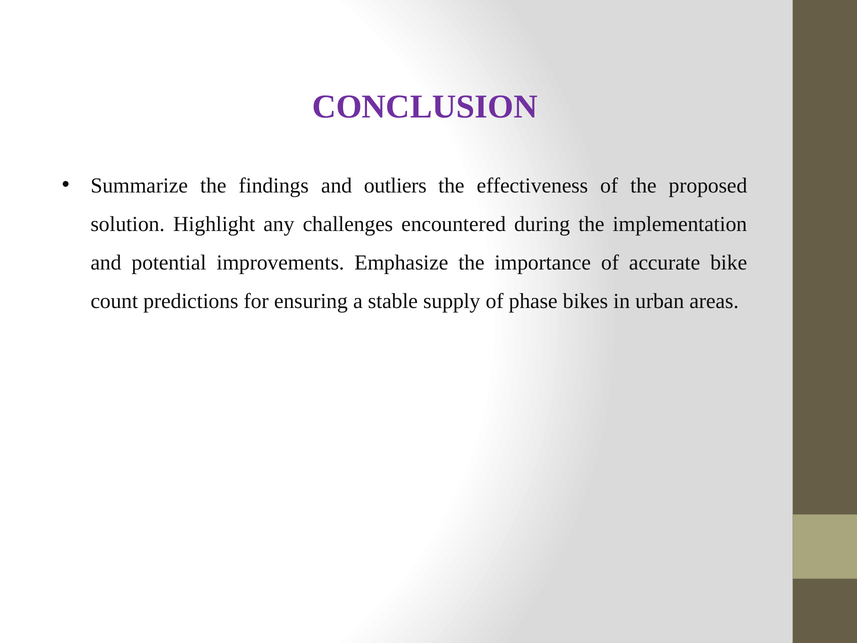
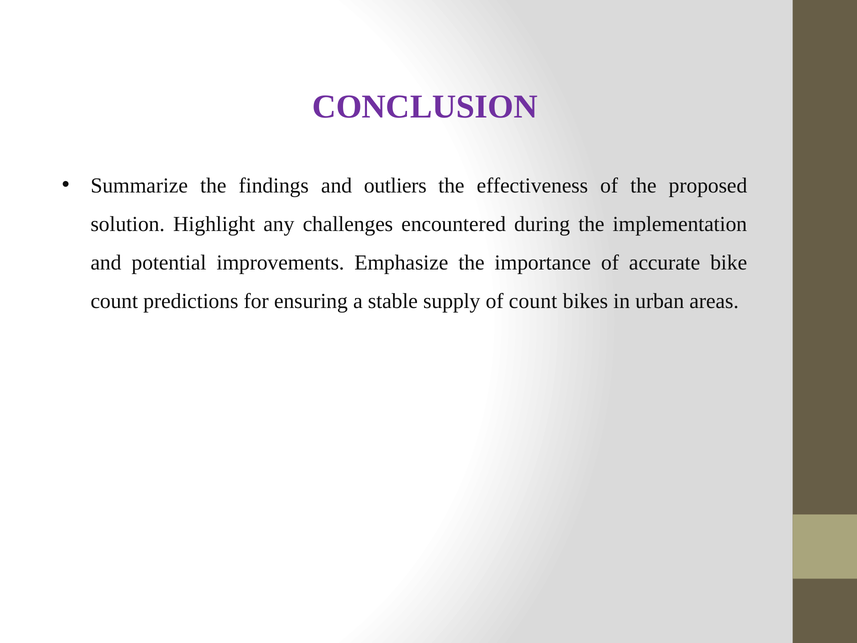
of phase: phase -> count
